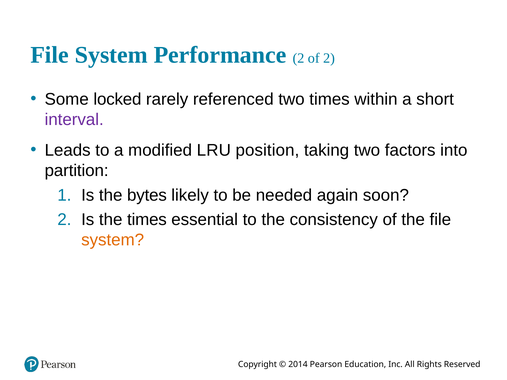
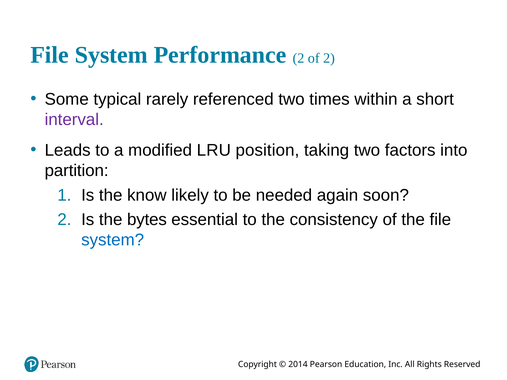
locked: locked -> typical
bytes: bytes -> know
the times: times -> bytes
system at (113, 240) colour: orange -> blue
